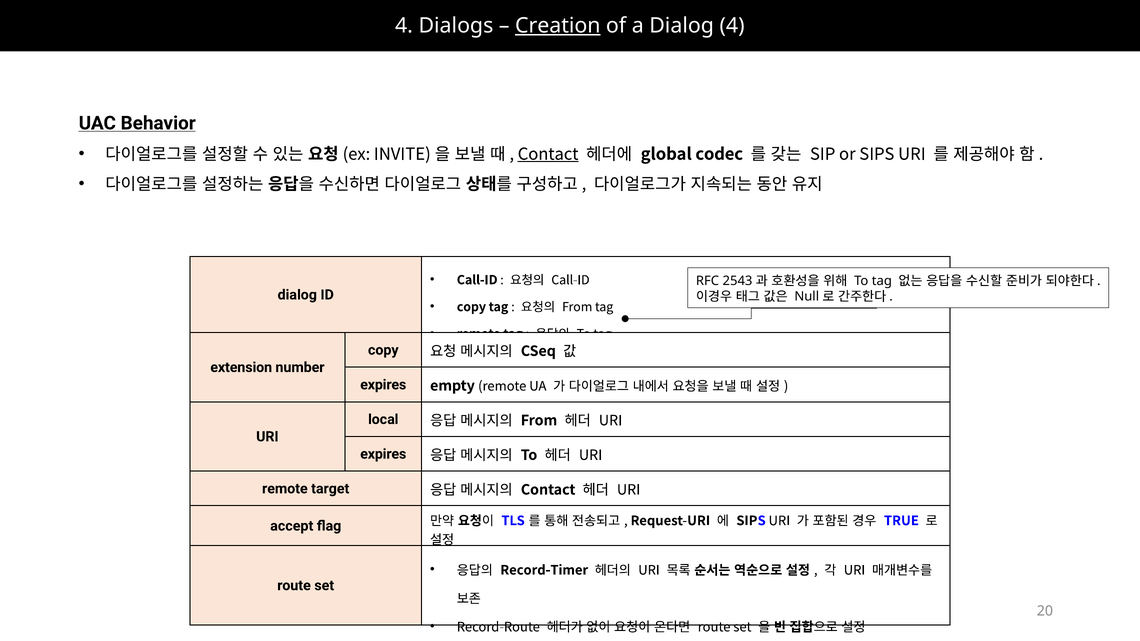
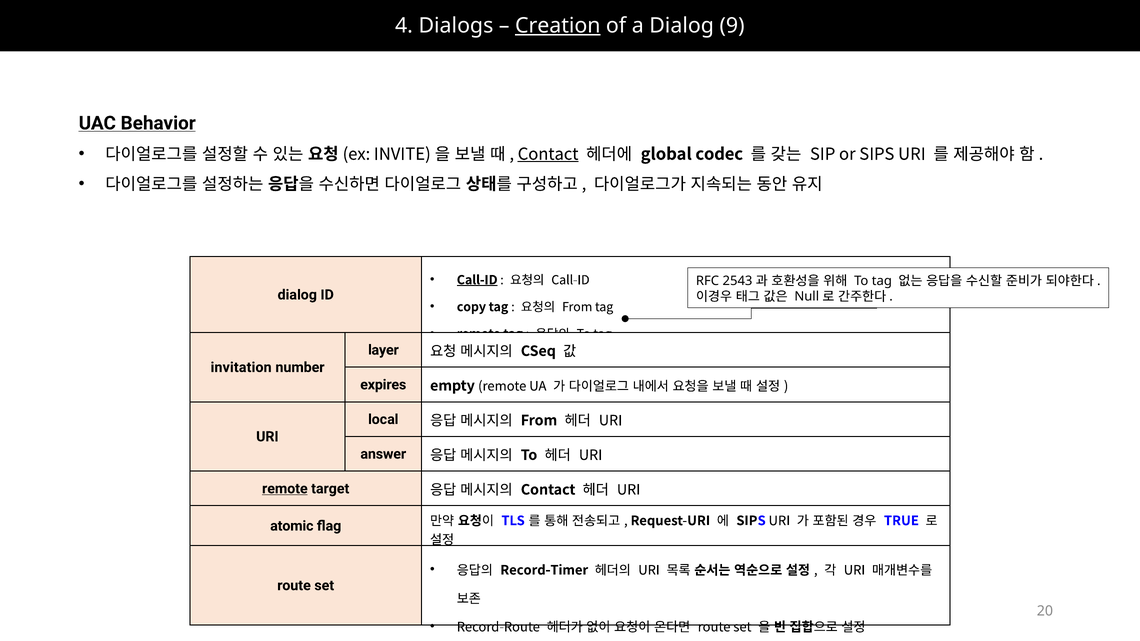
Dialog 4: 4 -> 9
Call-ID at (477, 280) underline: none -> present
copy at (383, 350): copy -> layer
extension: extension -> invitation
expires at (383, 454): expires -> answer
remote at (285, 489) underline: none -> present
accept: accept -> atomic
